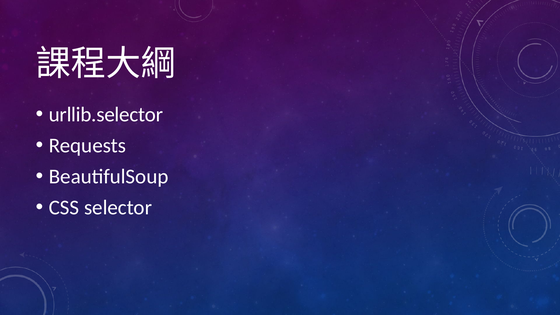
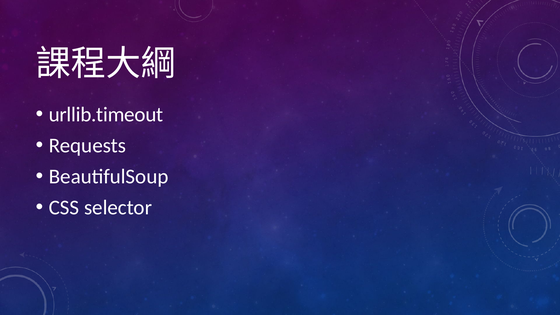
urllib.selector: urllib.selector -> urllib.timeout
